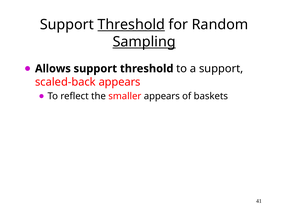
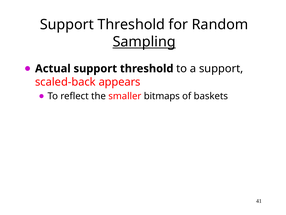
Threshold at (131, 25) underline: present -> none
Allows: Allows -> Actual
smaller appears: appears -> bitmaps
